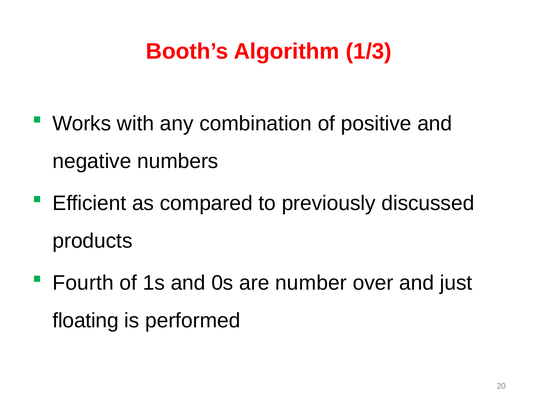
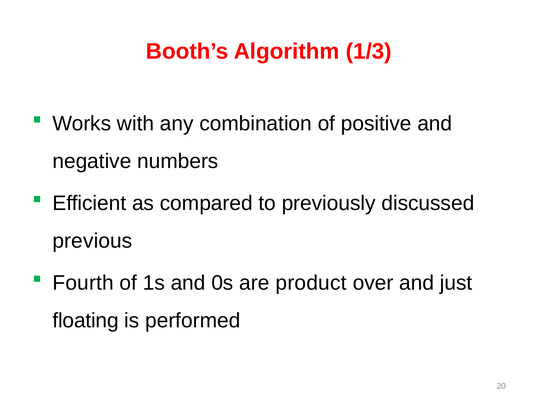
products: products -> previous
number: number -> product
